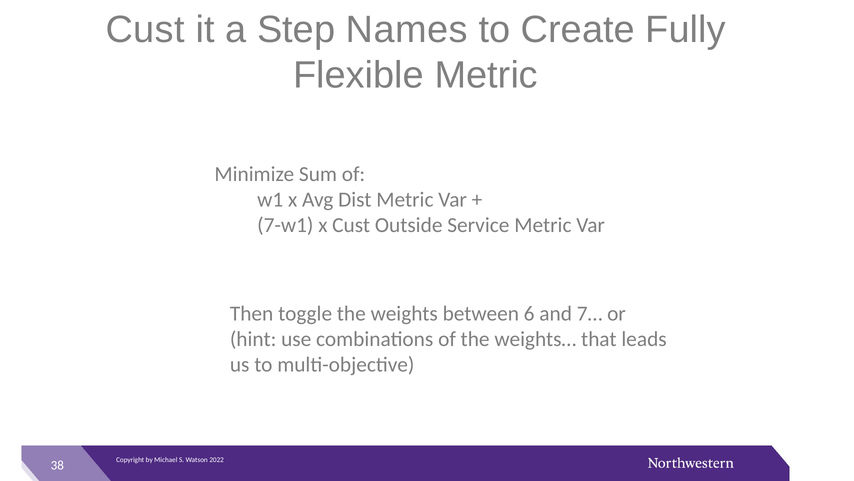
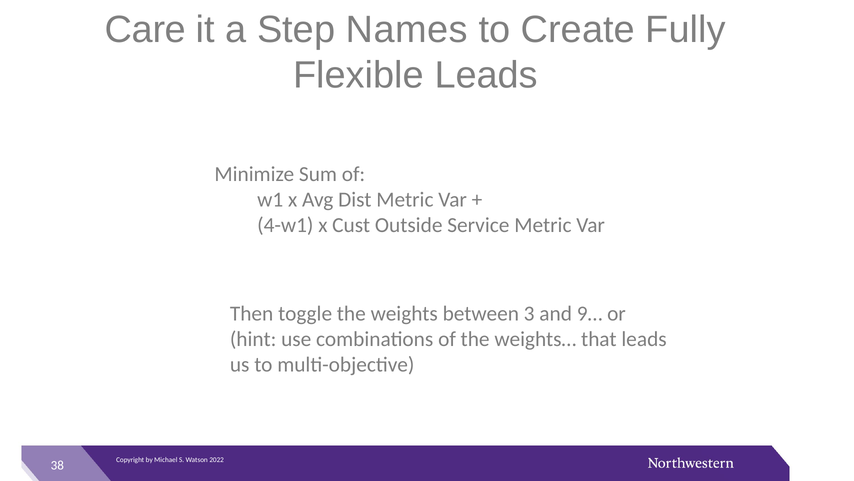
Cust at (145, 30): Cust -> Care
Flexible Metric: Metric -> Leads
7-w1: 7-w1 -> 4-w1
6: 6 -> 3
7…: 7… -> 9…
